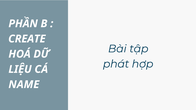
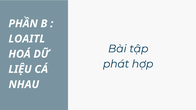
CREATE: CREATE -> LOAITL
NAME: NAME -> NHAU
